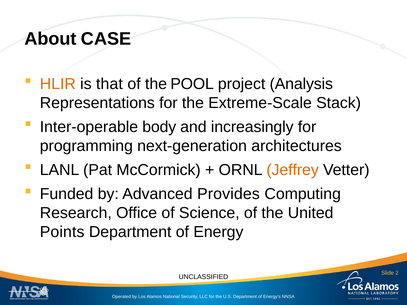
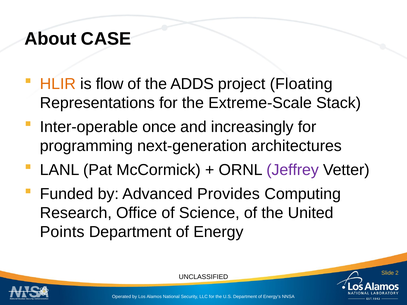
that: that -> flow
POOL: POOL -> ADDS
Analysis: Analysis -> Floating
body: body -> once
Jeffrey colour: orange -> purple
